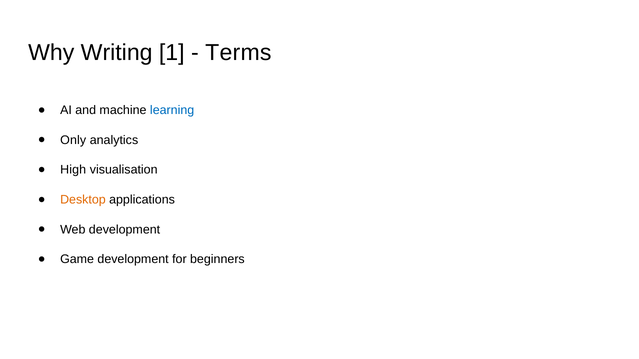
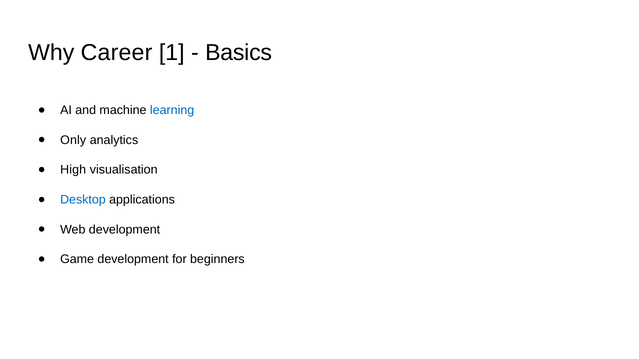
Writing: Writing -> Career
Terms: Terms -> Basics
Desktop colour: orange -> blue
